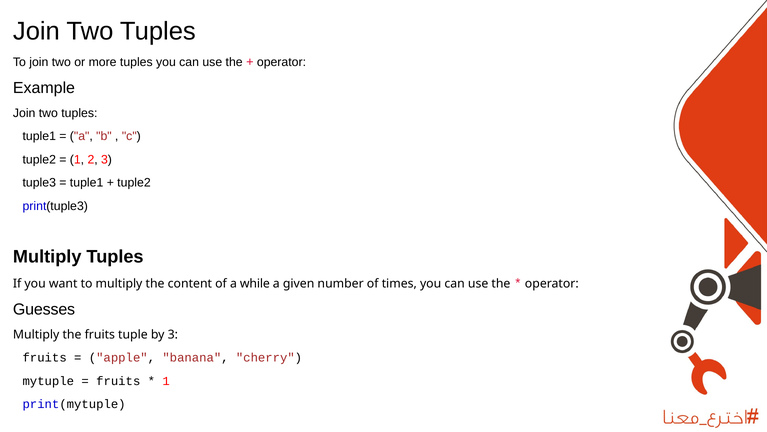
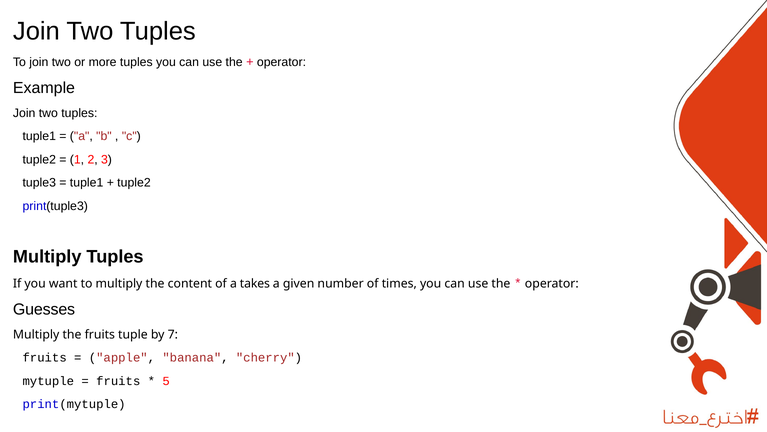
while: while -> takes
by 3: 3 -> 7
1 at (166, 381): 1 -> 5
